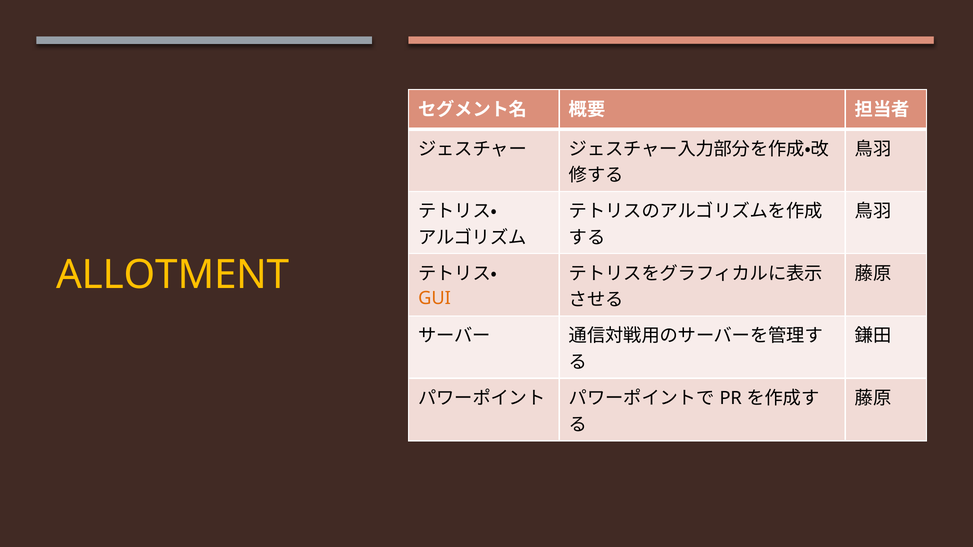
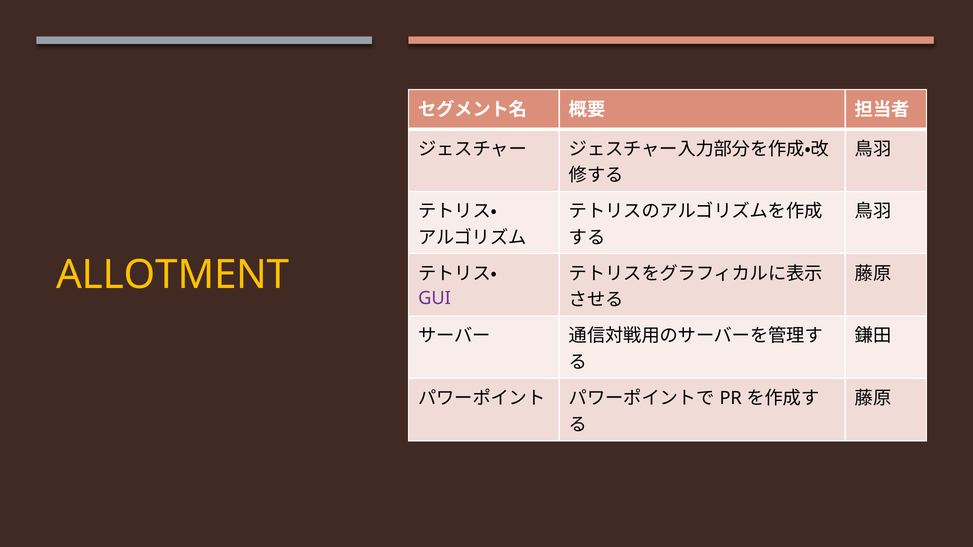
GUI colour: orange -> purple
